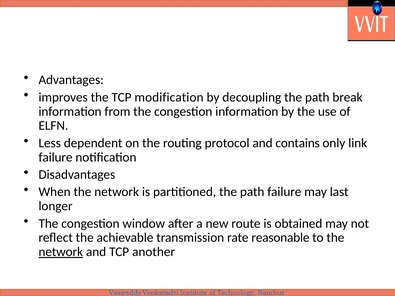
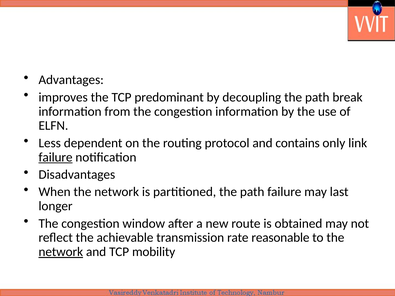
modification: modification -> predominant
failure at (56, 157) underline: none -> present
another: another -> mobility
